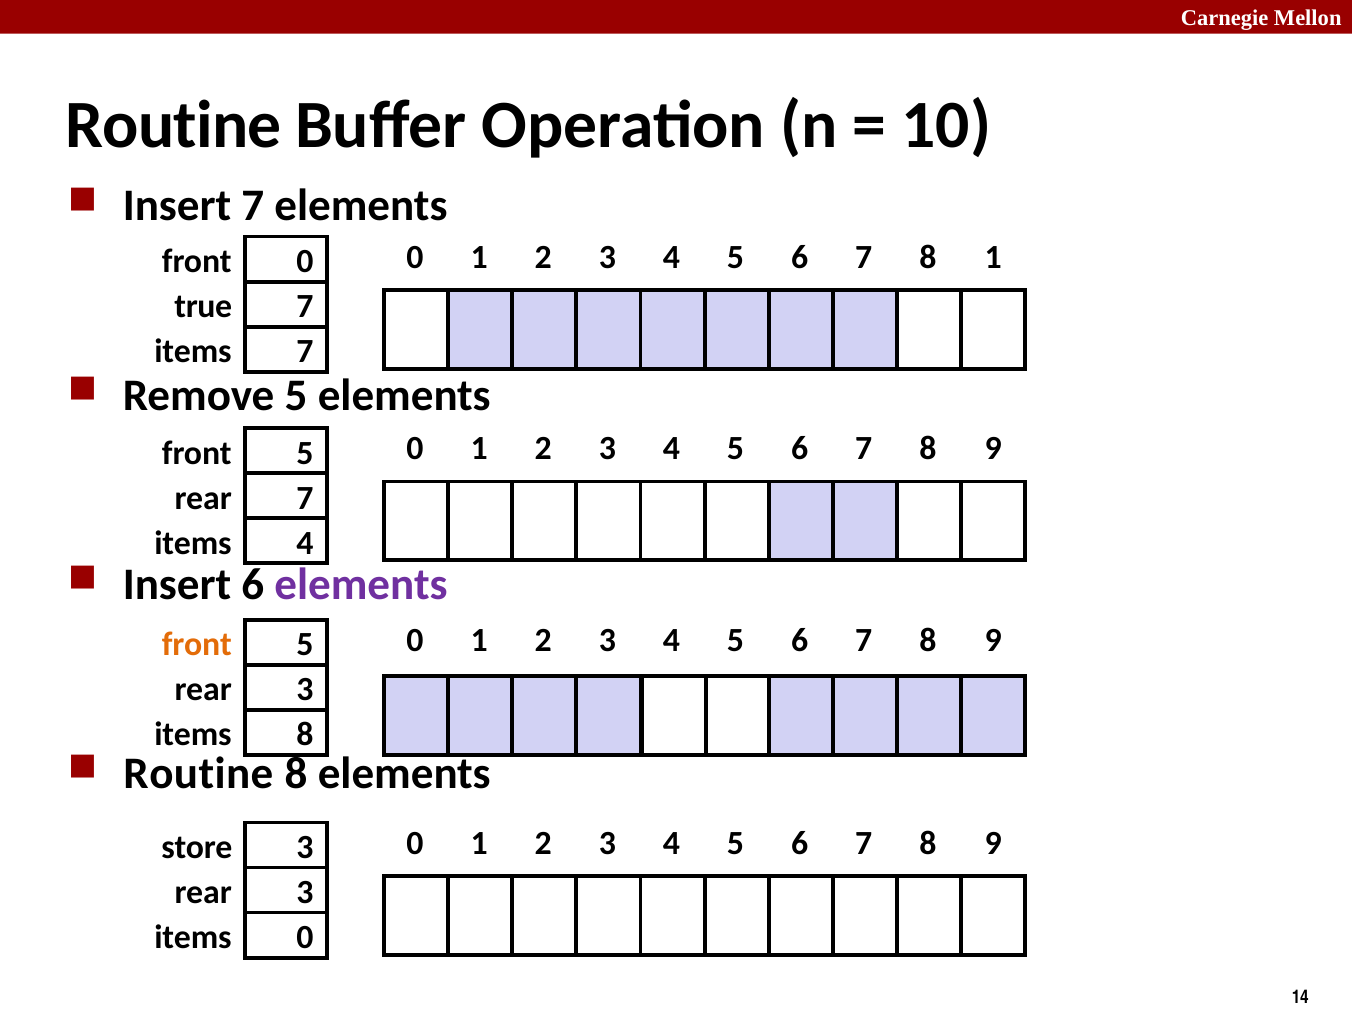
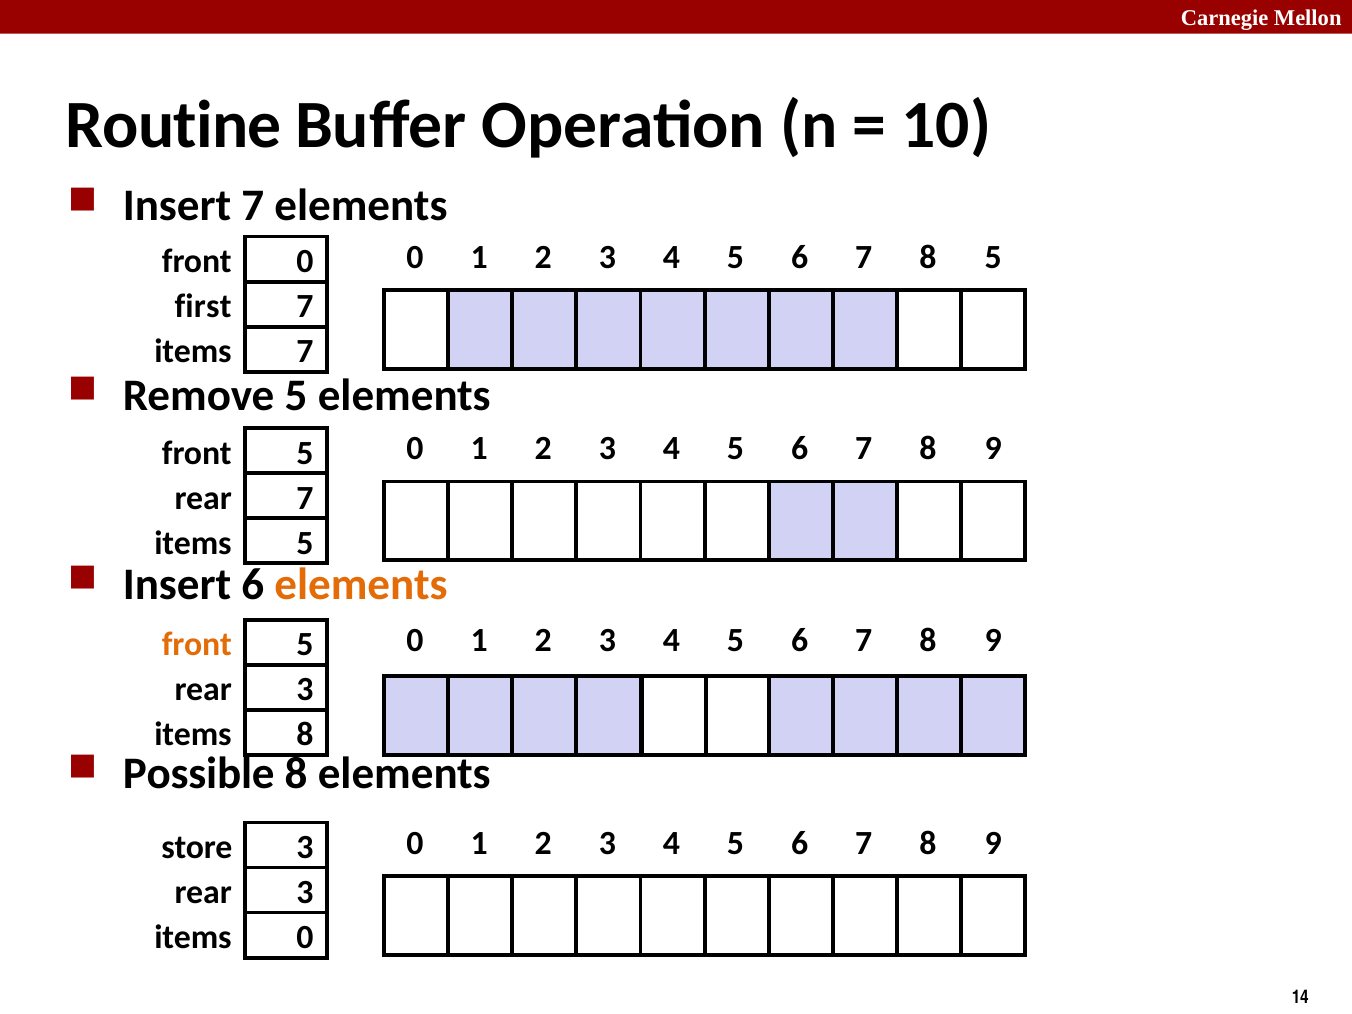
2 1: 1 -> 5
true: true -> first
items 4: 4 -> 5
elements at (361, 584) colour: purple -> orange
Routine at (198, 774): Routine -> Possible
